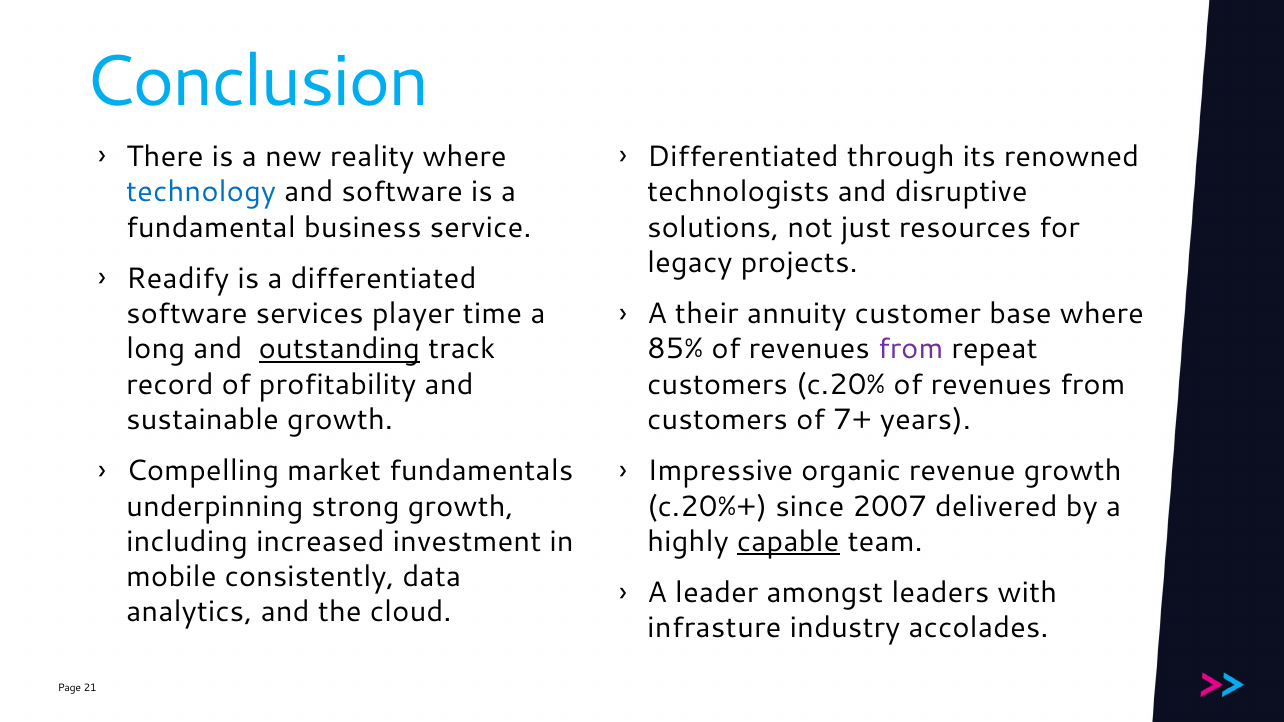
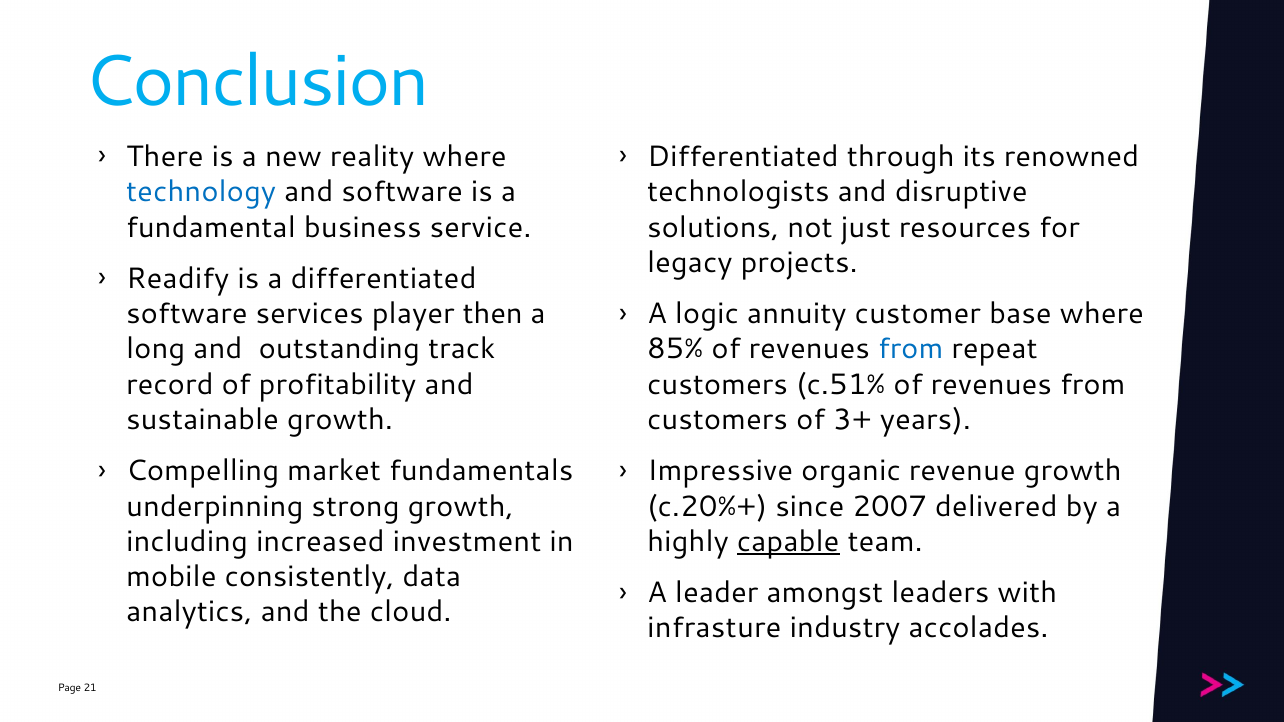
their: their -> logic
time: time -> then
from at (911, 349) colour: purple -> blue
outstanding underline: present -> none
c.20%: c.20% -> c.51%
7+: 7+ -> 3+
